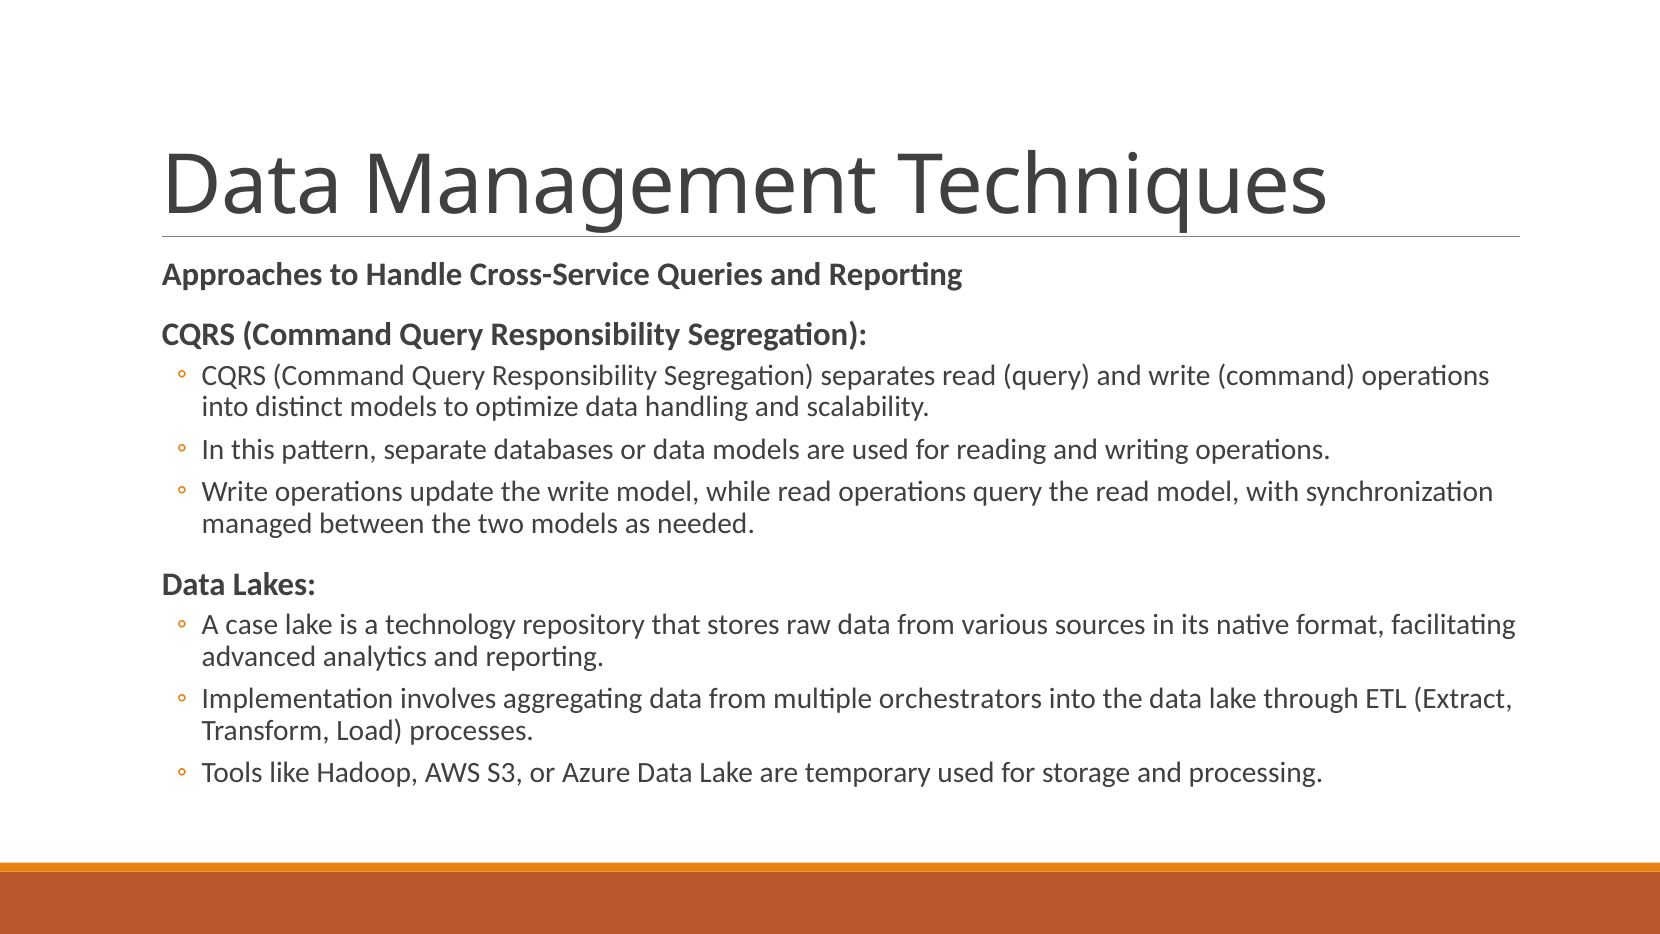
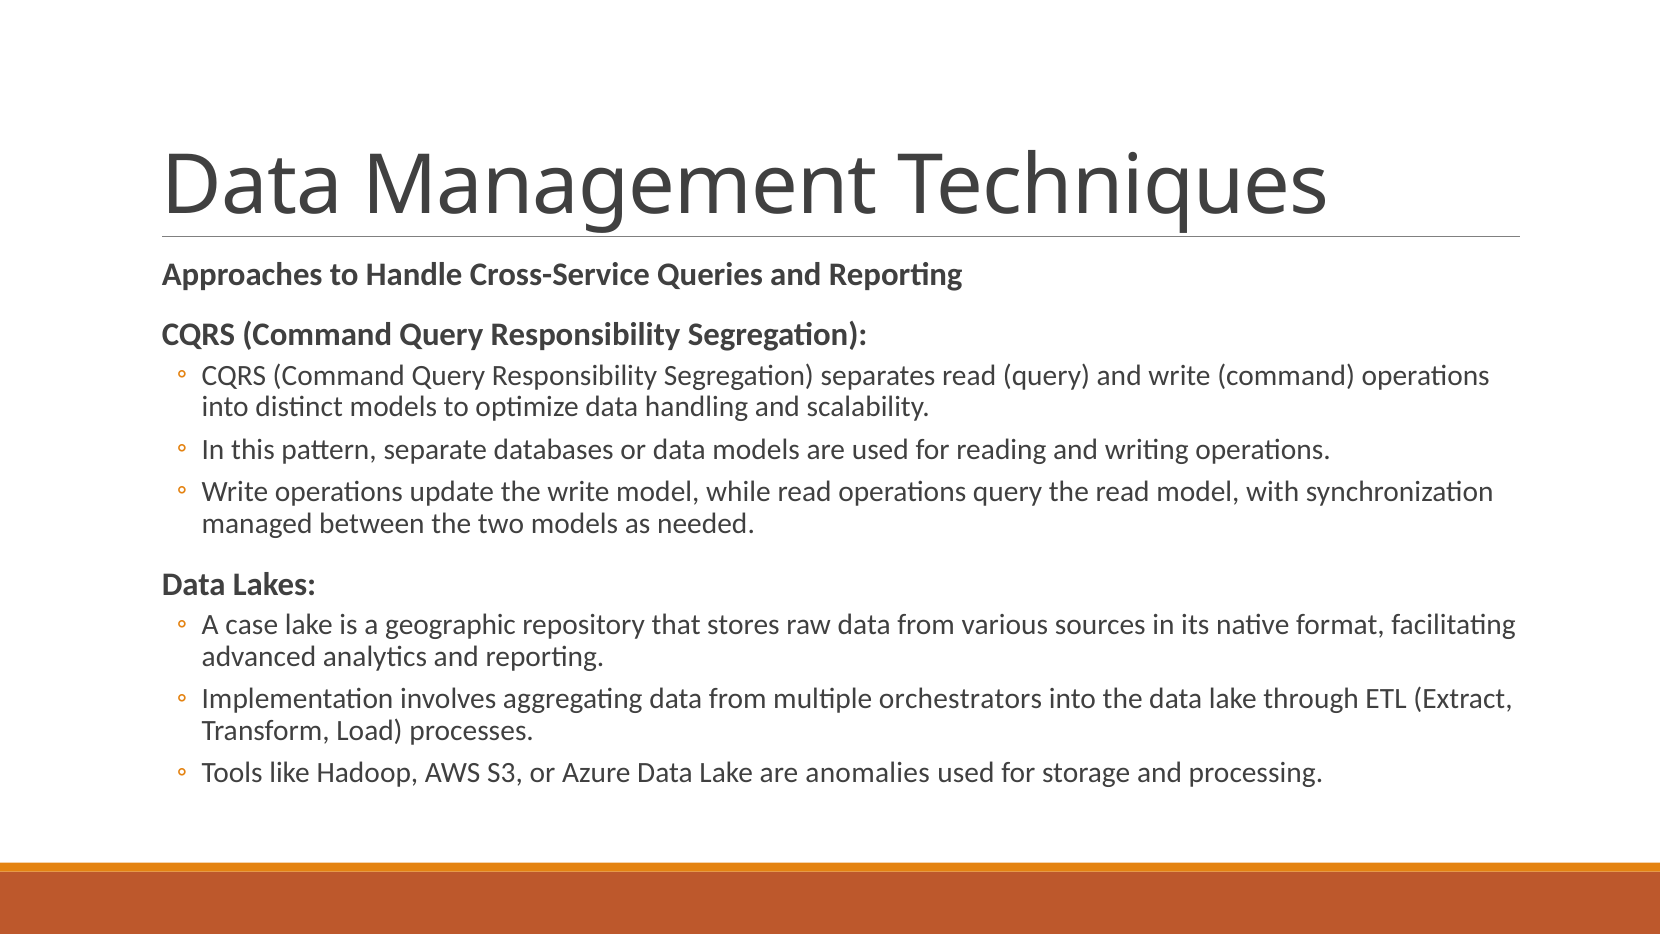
technology: technology -> geographic
temporary: temporary -> anomalies
